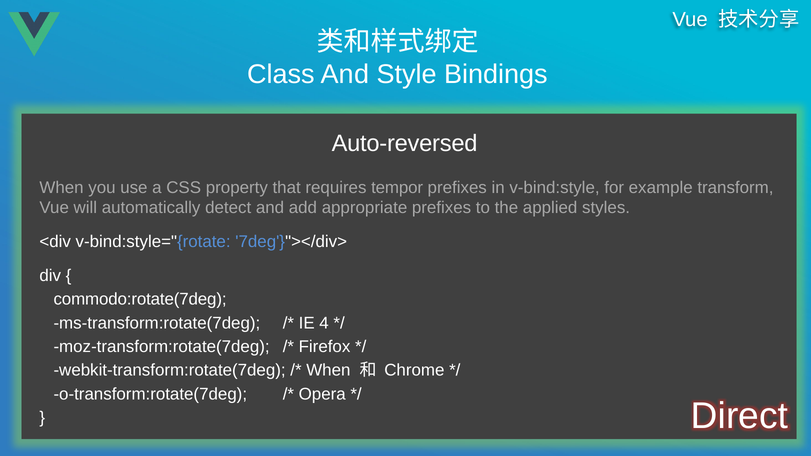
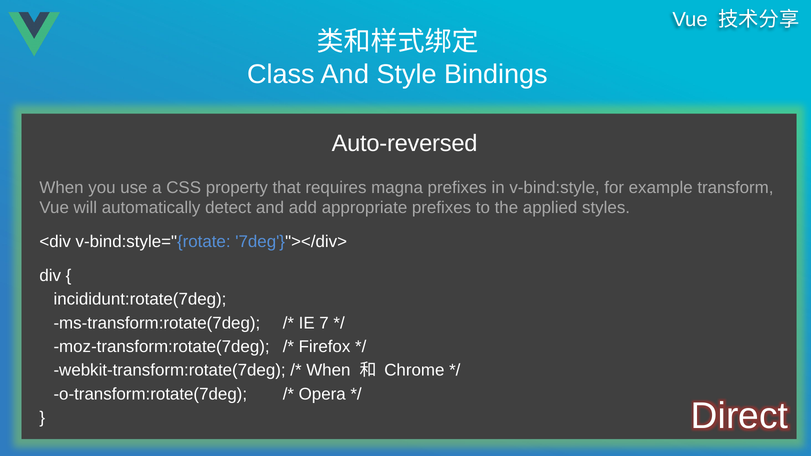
tempor: tempor -> magna
commodo:rotate(7deg: commodo:rotate(7deg -> incididunt:rotate(7deg
4: 4 -> 7
